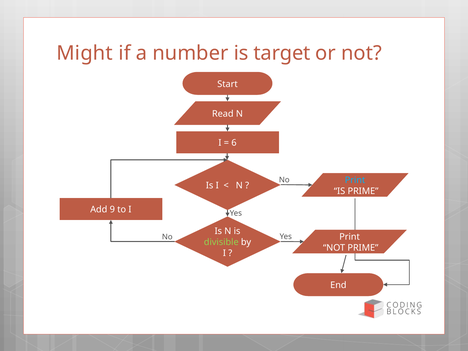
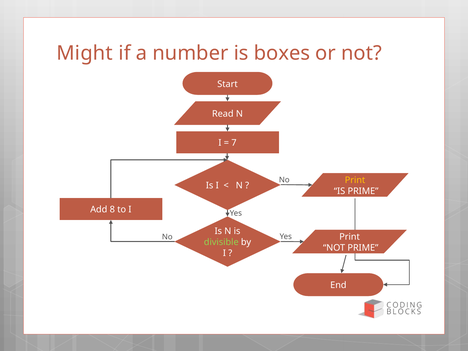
target: target -> boxes
6: 6 -> 7
Print at (355, 180) colour: light blue -> yellow
9: 9 -> 8
